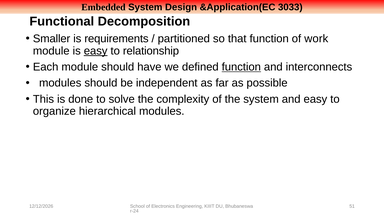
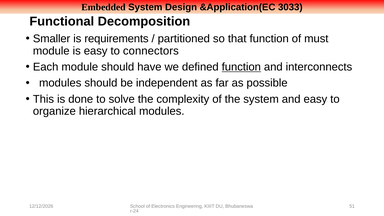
work: work -> must
easy at (96, 51) underline: present -> none
relationship: relationship -> connectors
